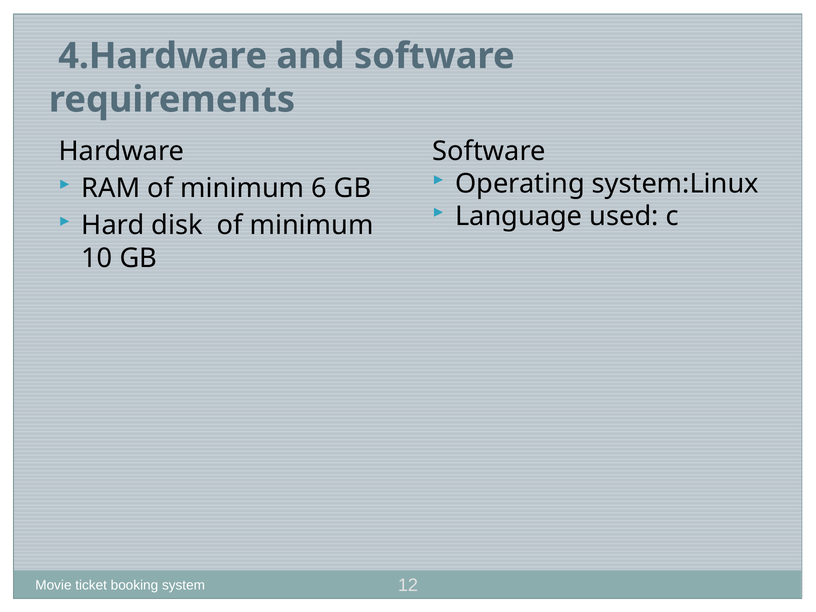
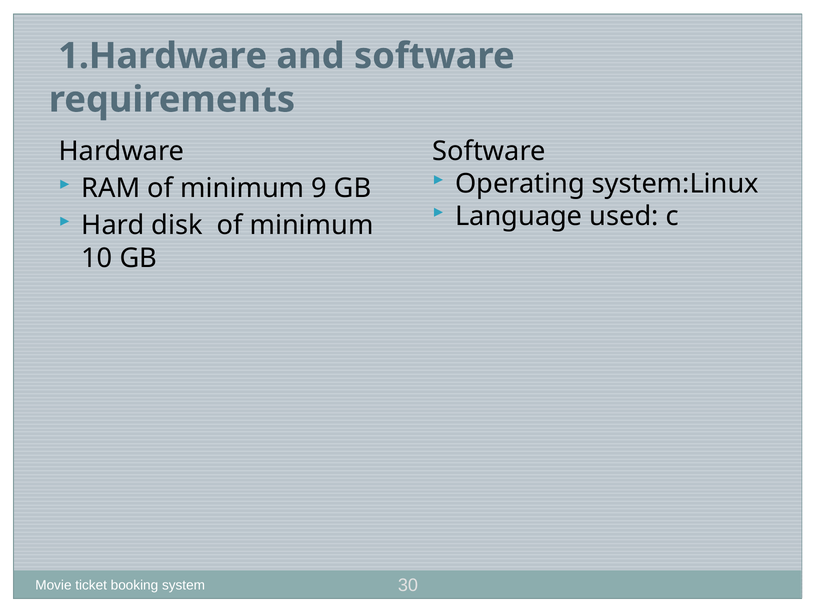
4.Hardware: 4.Hardware -> 1.Hardware
6: 6 -> 9
12: 12 -> 30
